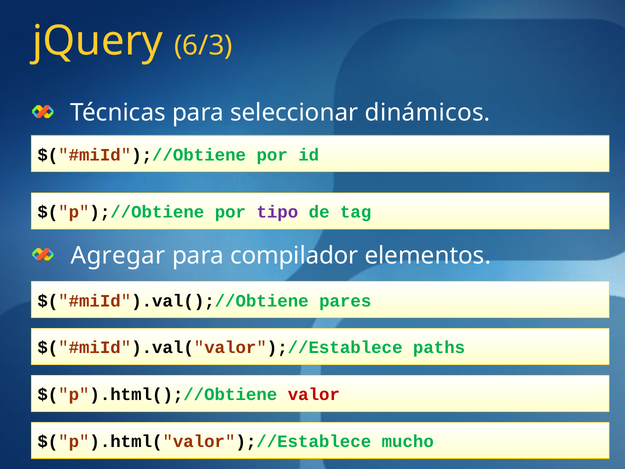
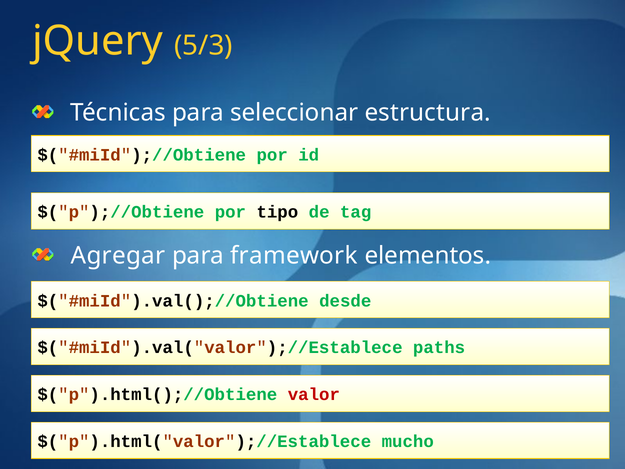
6/3: 6/3 -> 5/3
dinámicos: dinámicos -> estructura
tipo colour: purple -> black
compilador: compilador -> framework
pares: pares -> desde
